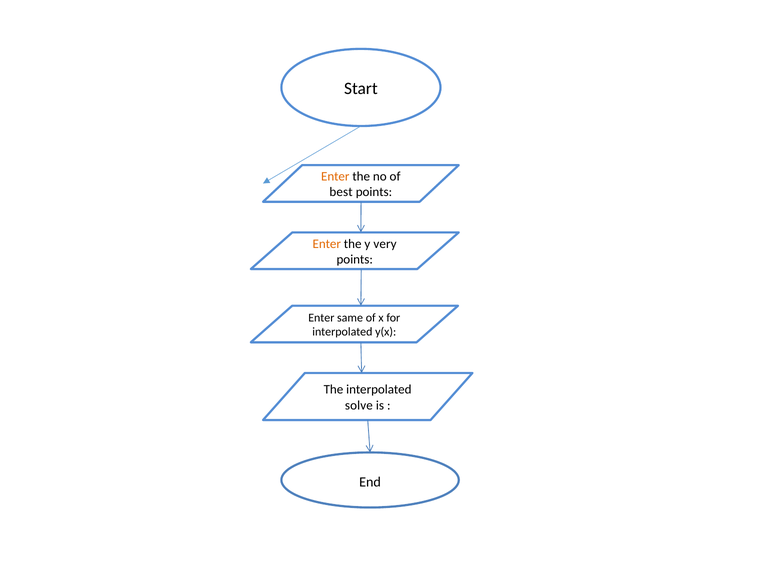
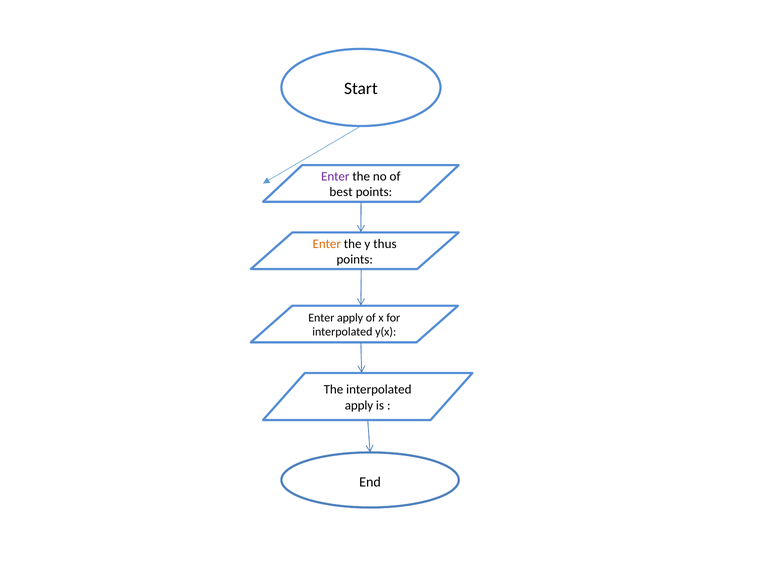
Enter at (335, 177) colour: orange -> purple
very: very -> thus
Enter same: same -> apply
solve at (359, 405): solve -> apply
